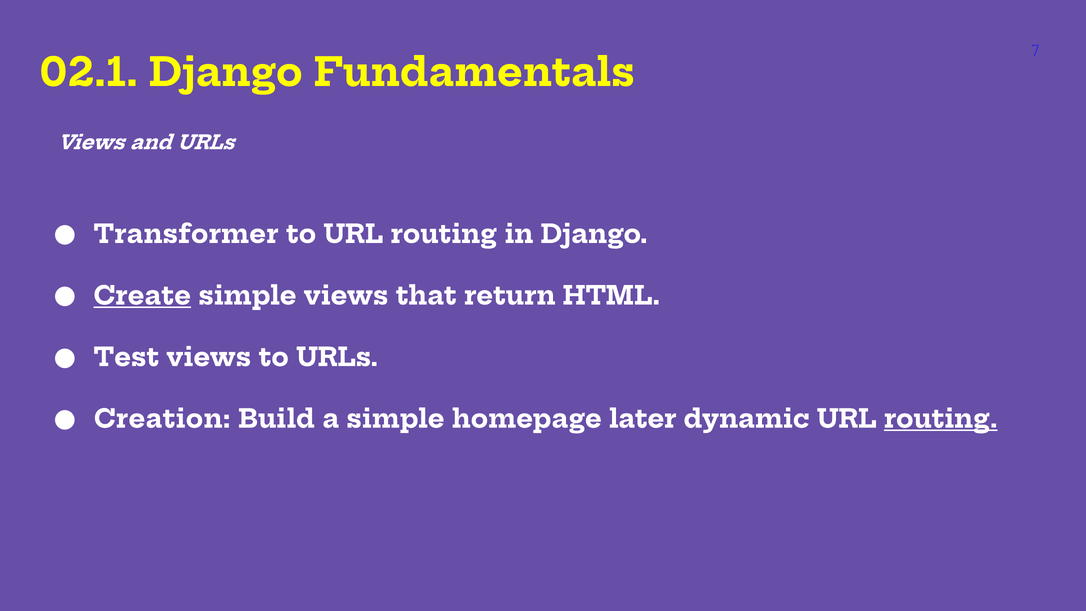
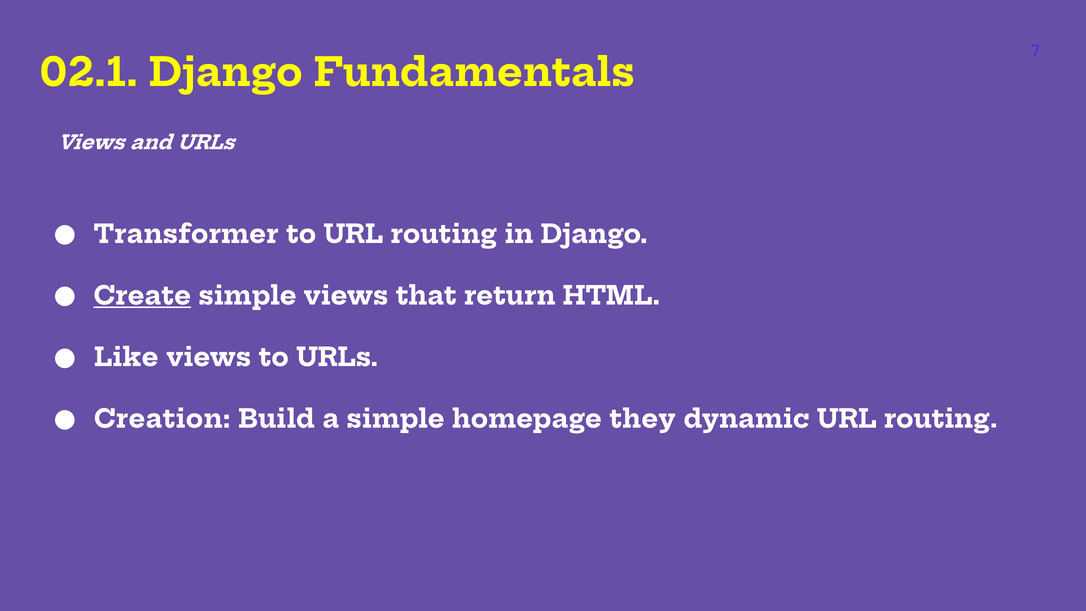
Test: Test -> Like
later: later -> they
routing at (941, 419) underline: present -> none
